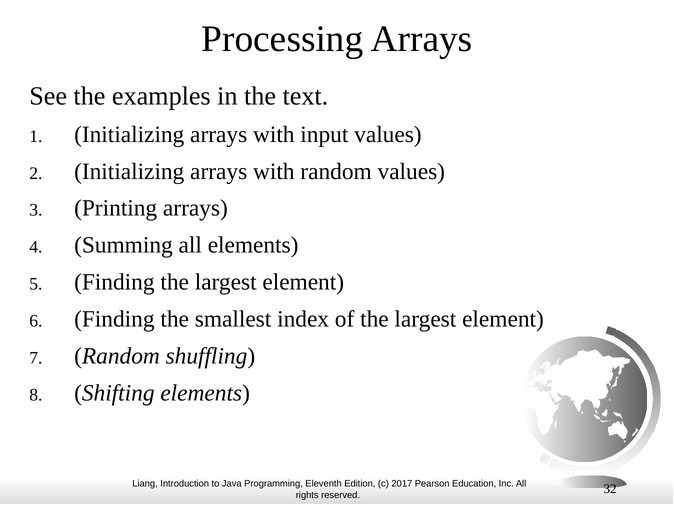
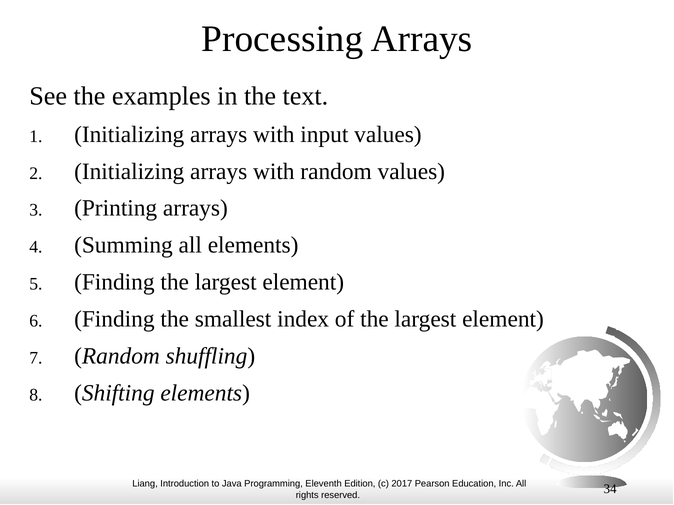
32: 32 -> 34
